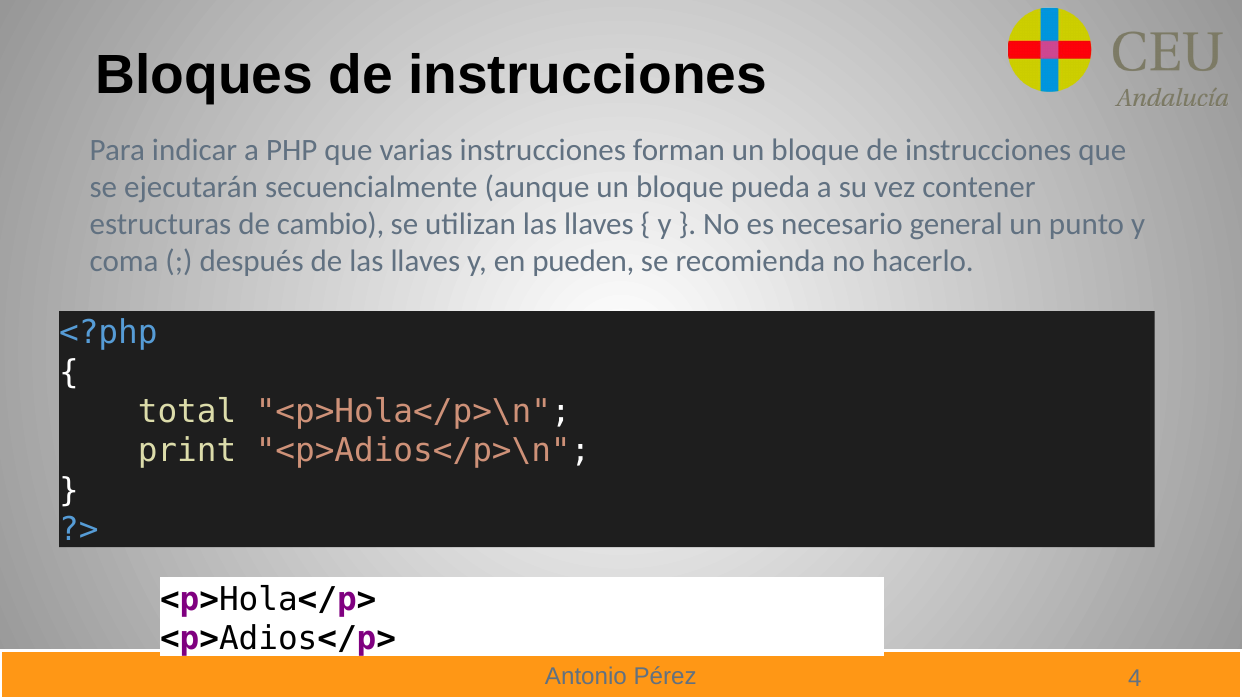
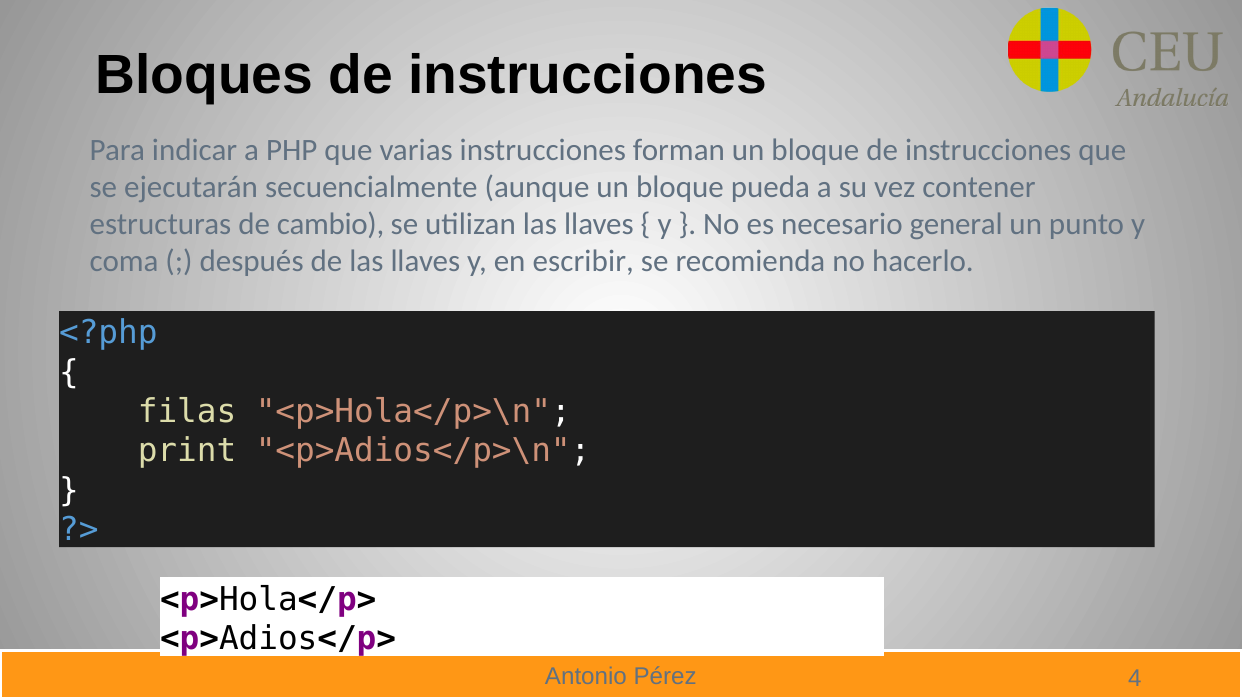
pueden: pueden -> escribir
total: total -> filas
